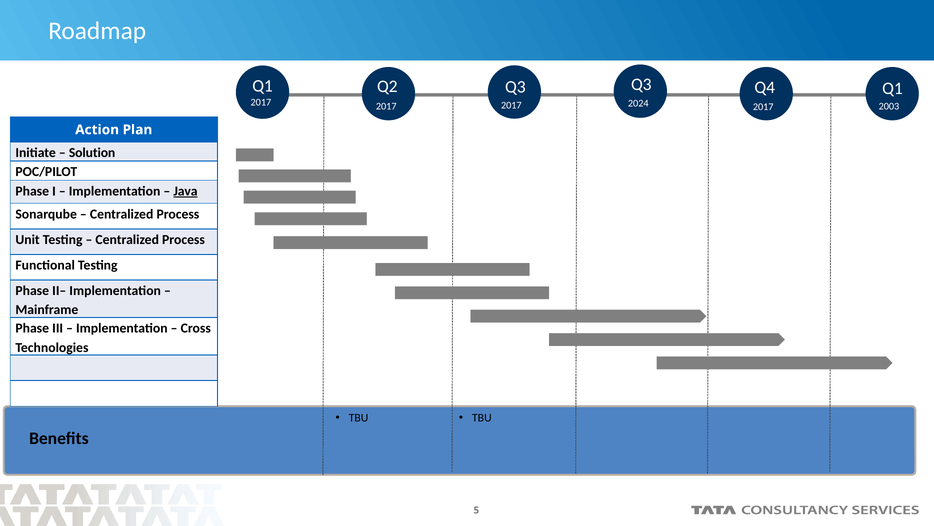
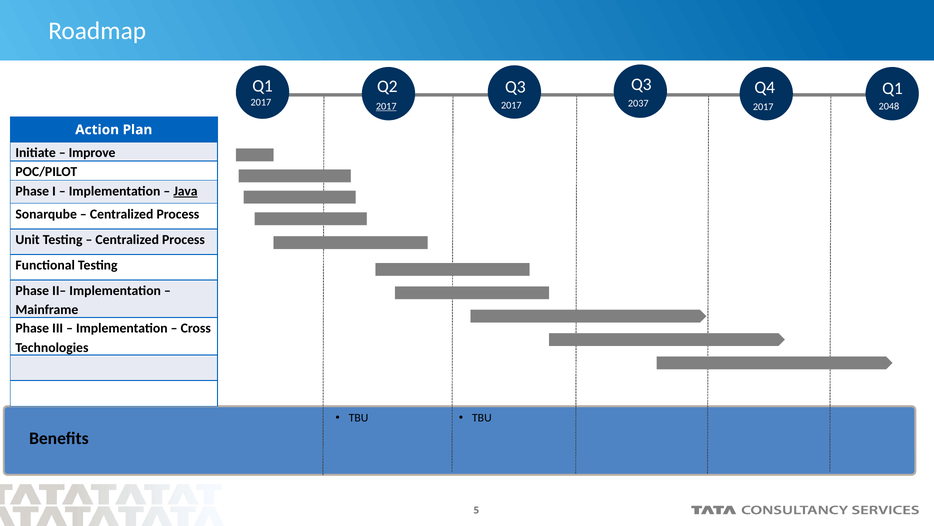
2017 at (386, 106) underline: none -> present
2024: 2024 -> 2037
2003: 2003 -> 2048
Solution: Solution -> Improve
